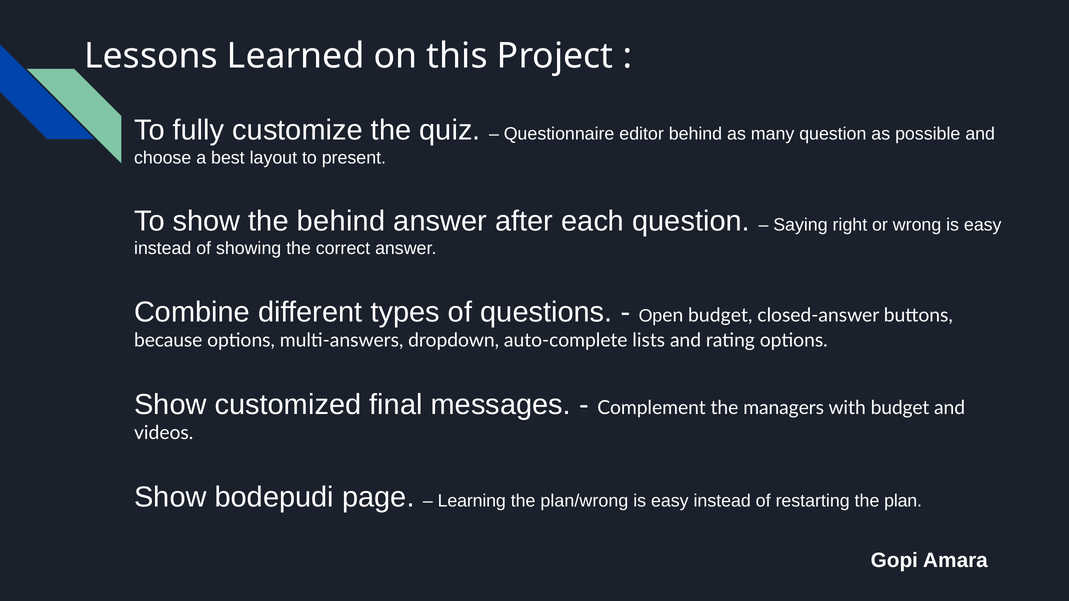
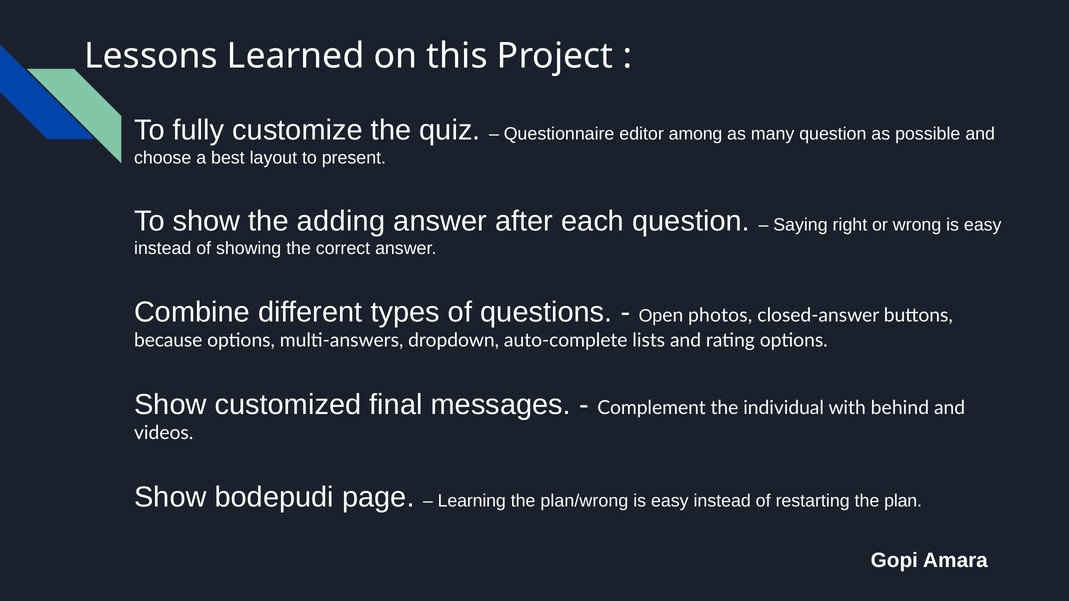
editor behind: behind -> among
the behind: behind -> adding
Open budget: budget -> photos
managers: managers -> individual
with budget: budget -> behind
